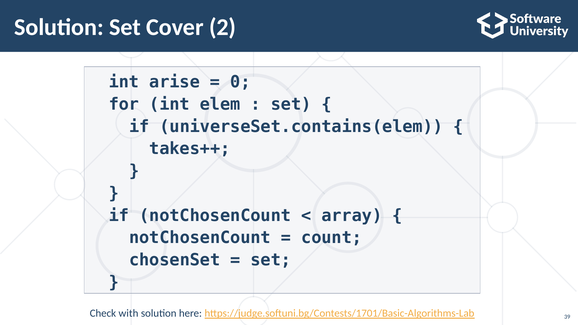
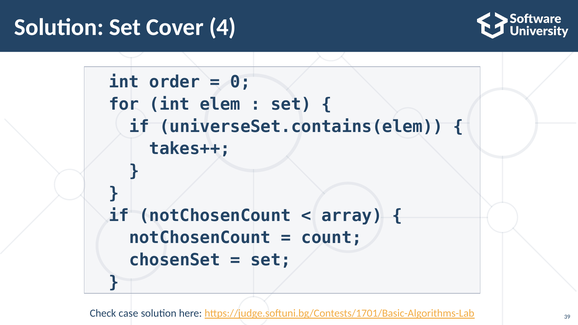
2: 2 -> 4
arise: arise -> order
with: with -> case
